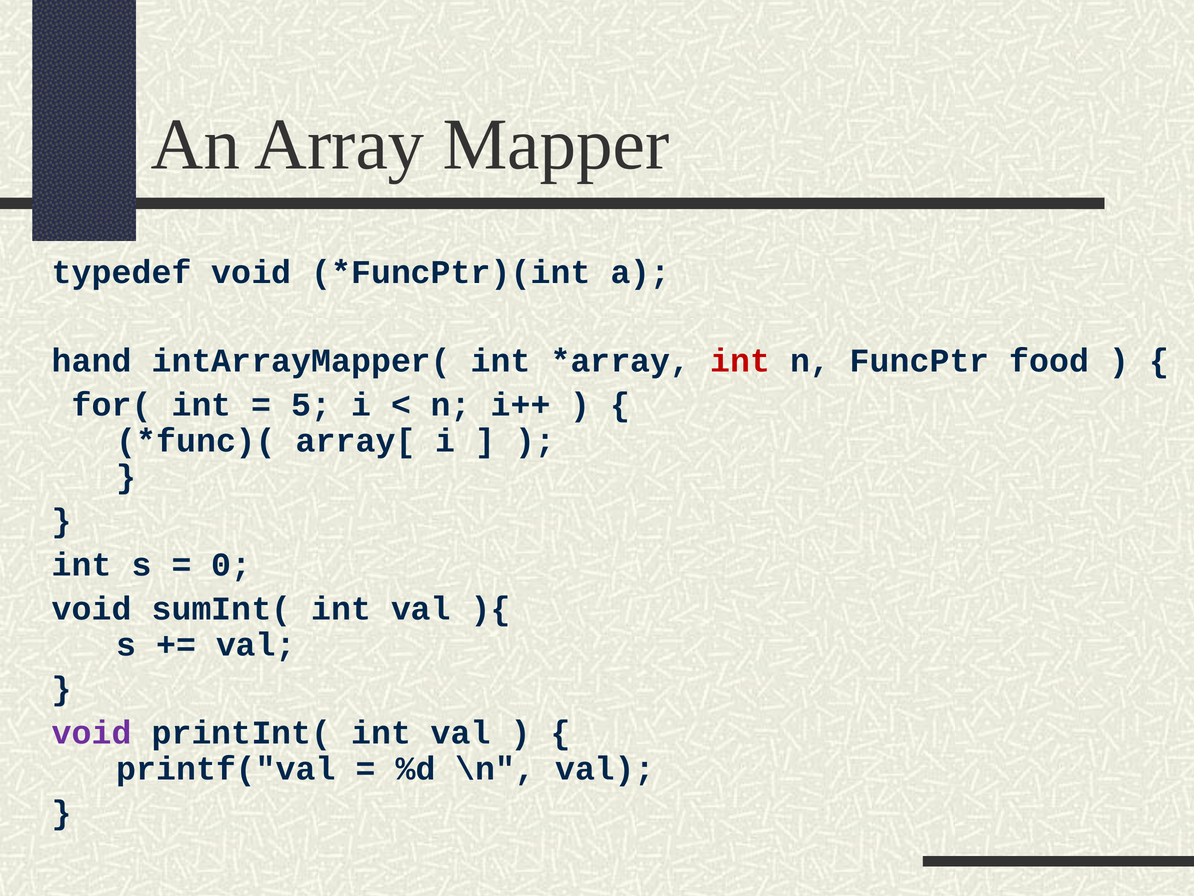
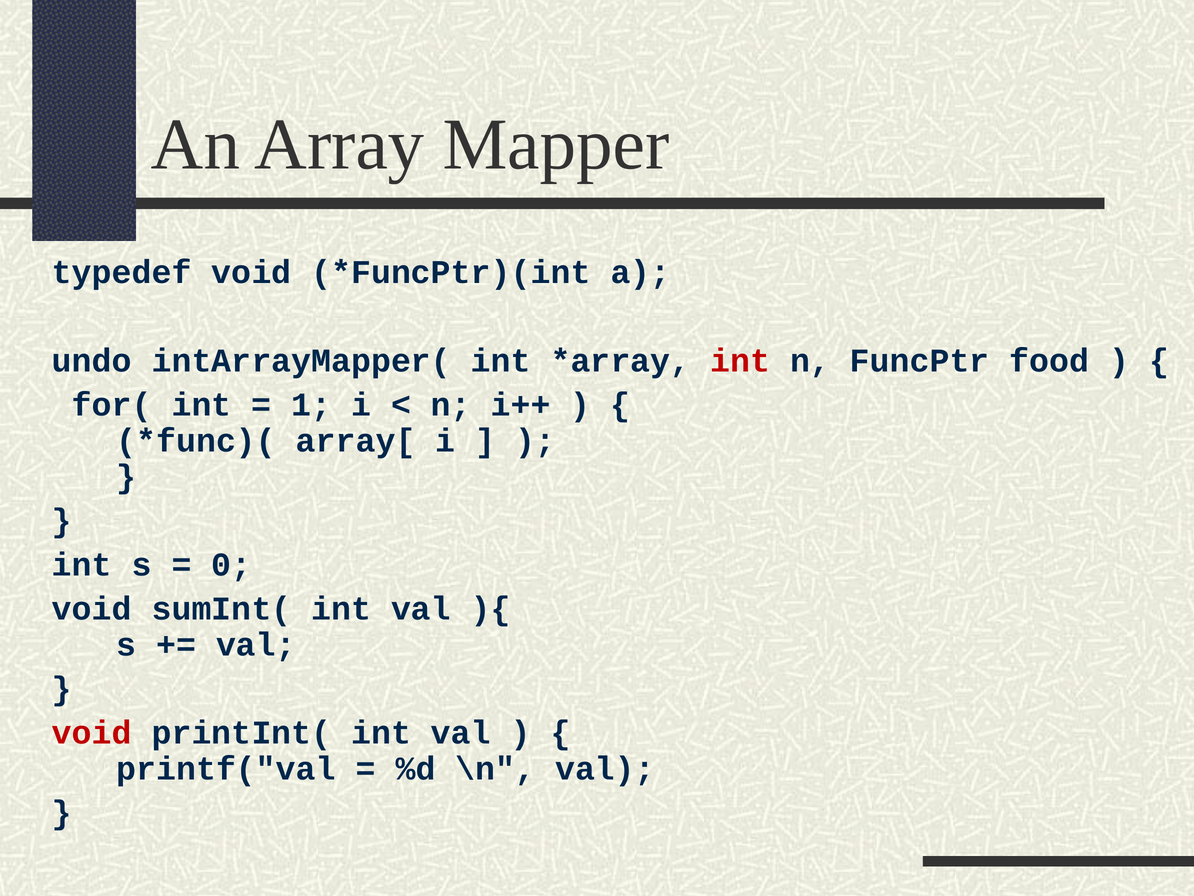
hand: hand -> undo
5: 5 -> 1
void at (92, 733) colour: purple -> red
